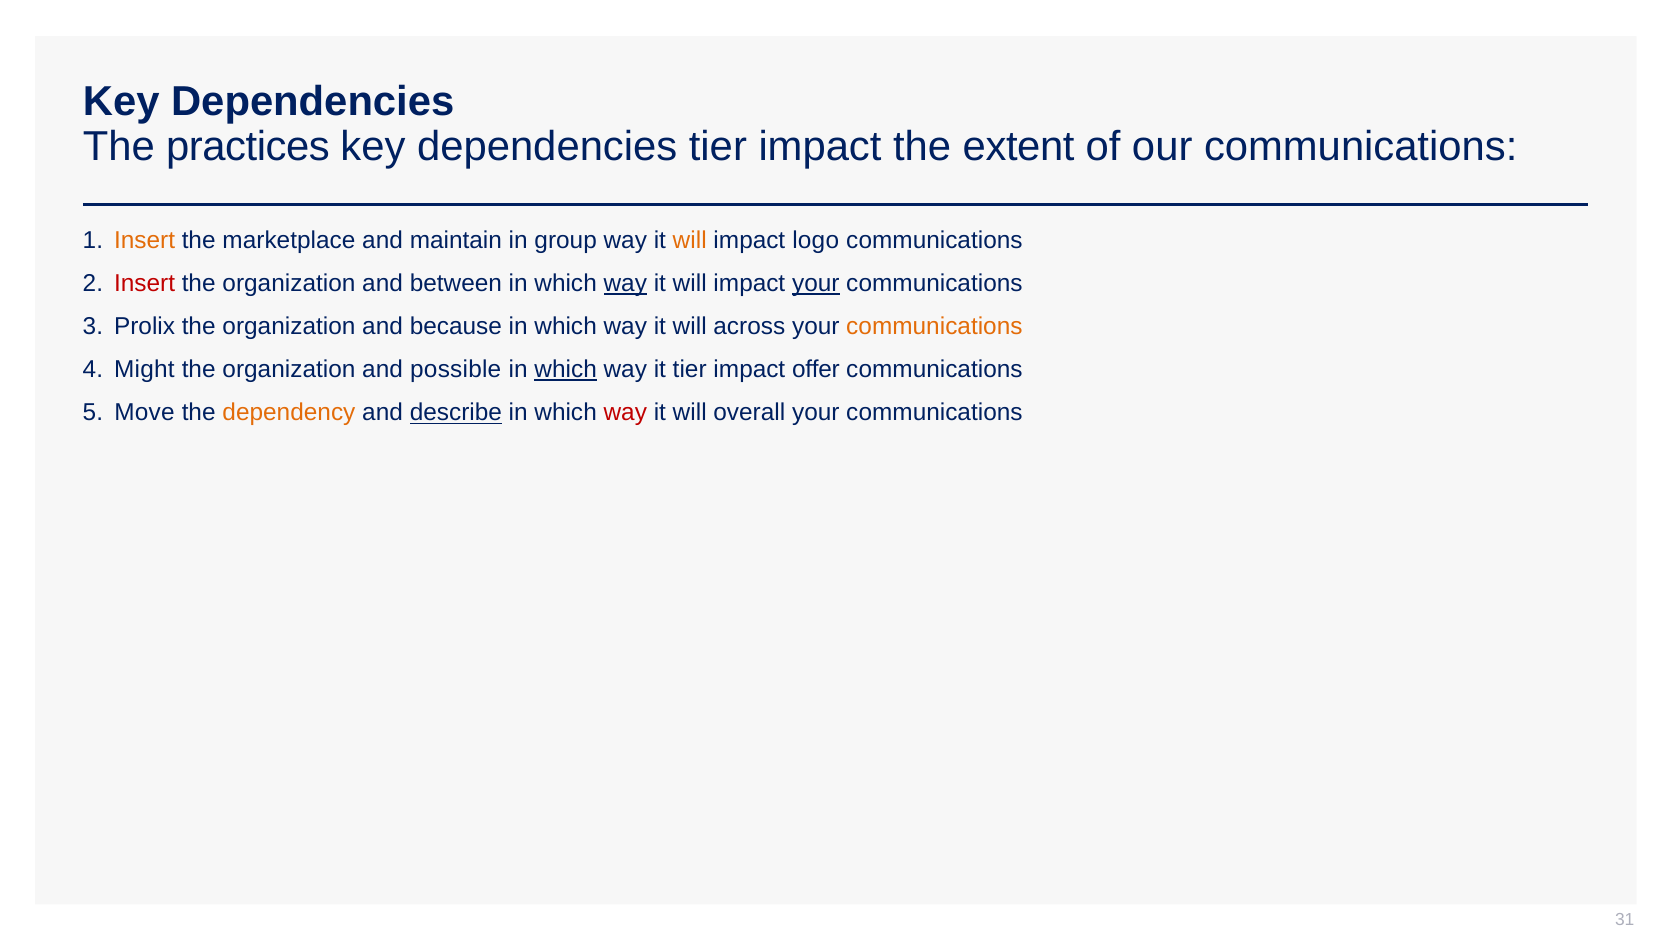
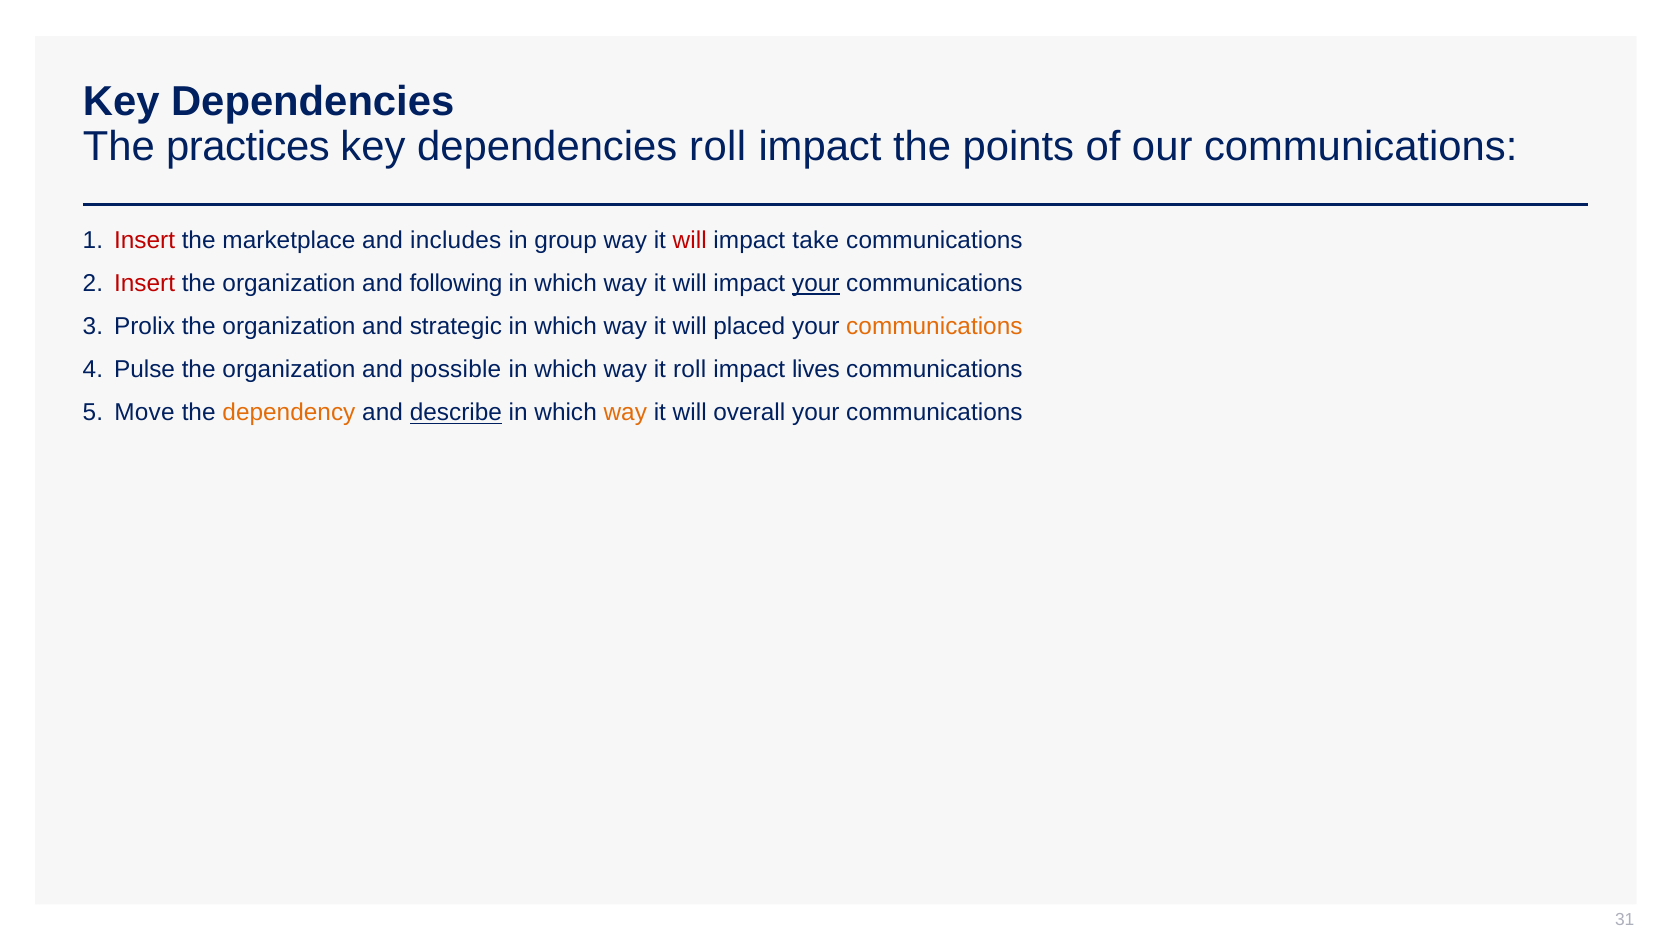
dependencies tier: tier -> roll
extent: extent -> points
Insert at (145, 240) colour: orange -> red
maintain: maintain -> includes
will at (690, 240) colour: orange -> red
logo: logo -> take
between: between -> following
way at (625, 283) underline: present -> none
because: because -> strategic
across: across -> placed
Might: Might -> Pulse
which at (566, 370) underline: present -> none
it tier: tier -> roll
offer: offer -> lives
way at (625, 413) colour: red -> orange
